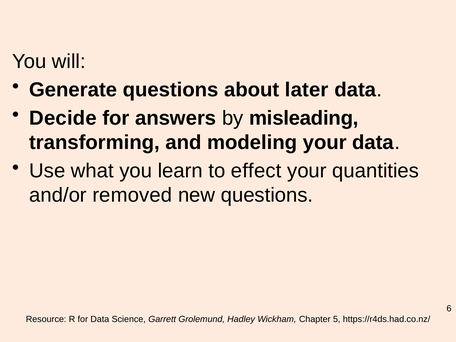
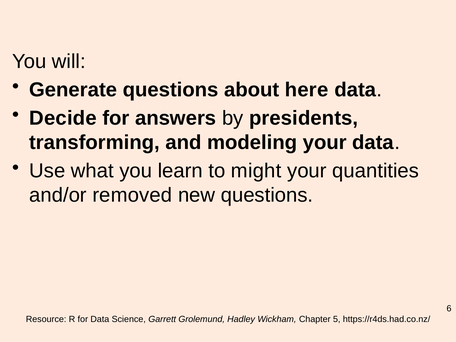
later: later -> here
misleading: misleading -> presidents
effect: effect -> might
